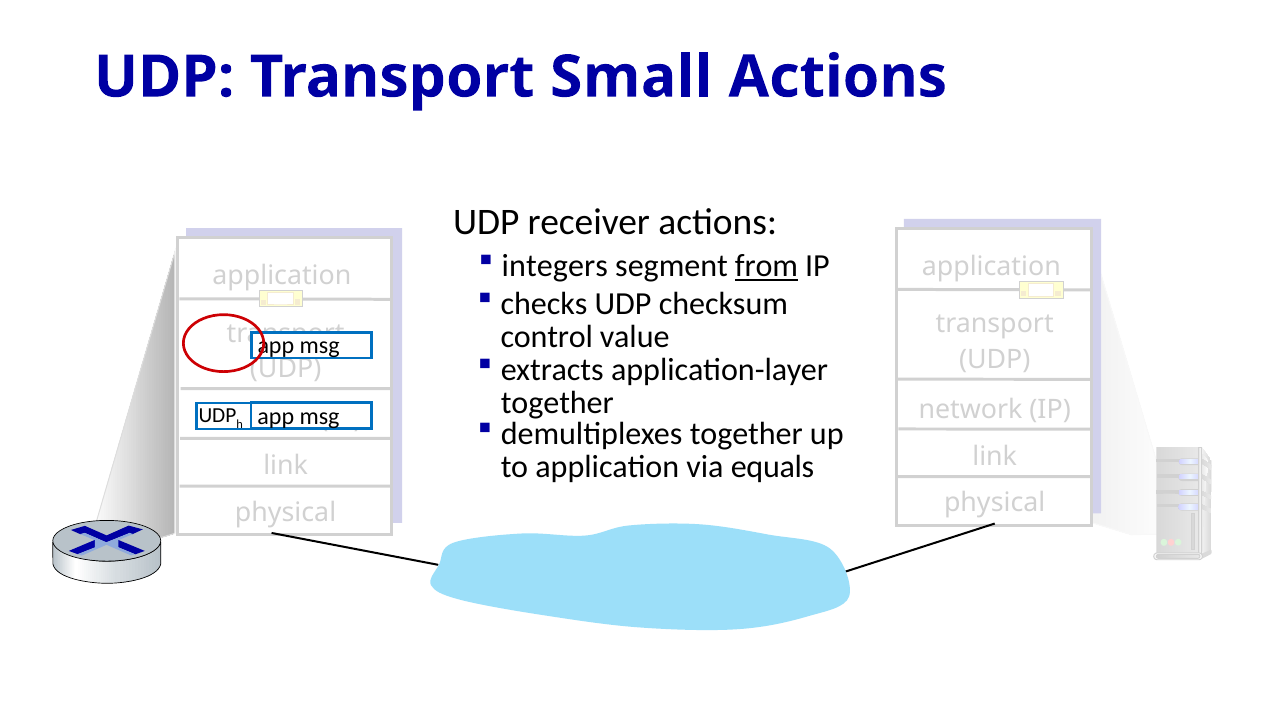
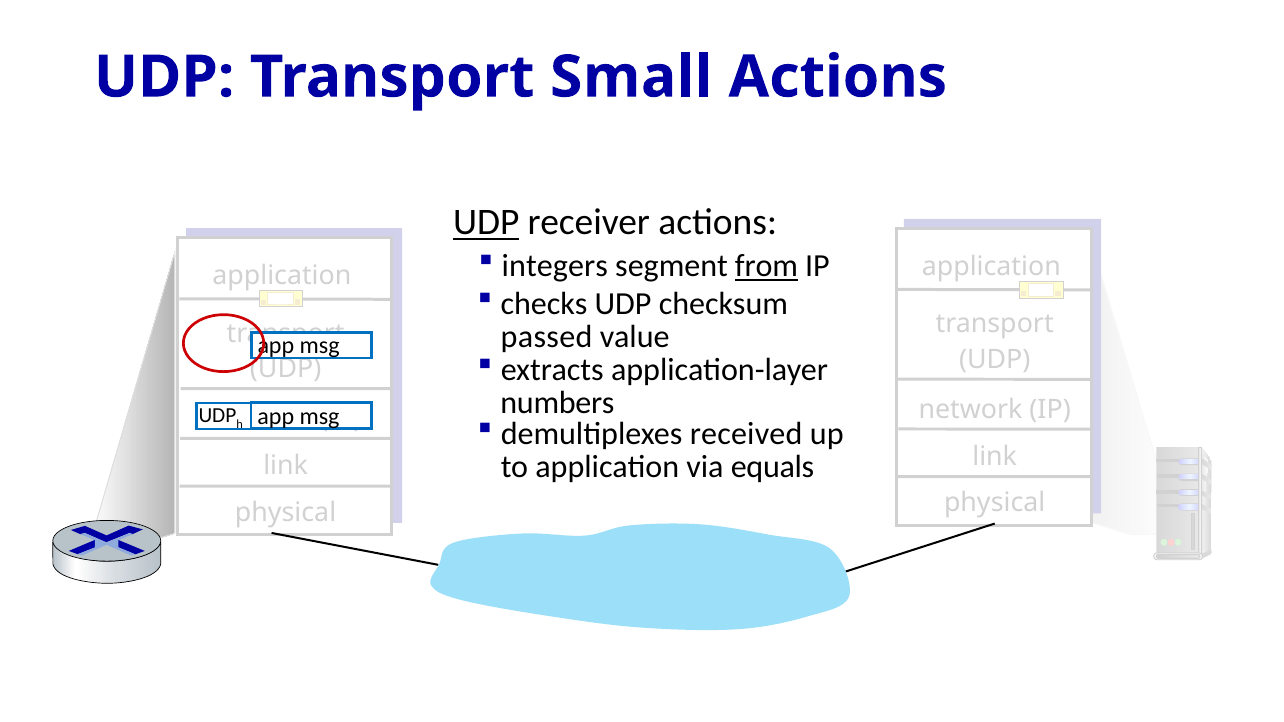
UDP at (486, 223) underline: none -> present
control: control -> passed
together at (557, 403): together -> numbers
demultiplexes together: together -> received
